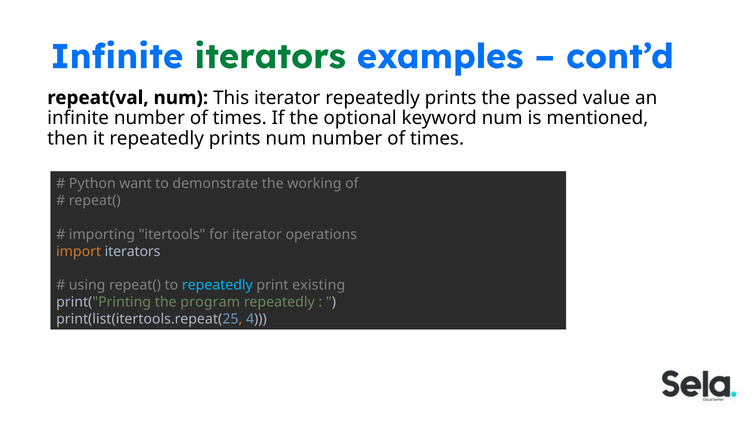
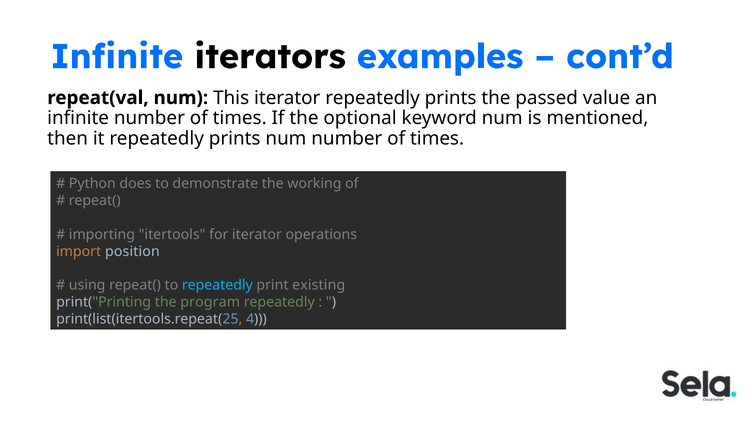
iterators at (270, 57) colour: green -> black
want: want -> does
import iterators: iterators -> position
